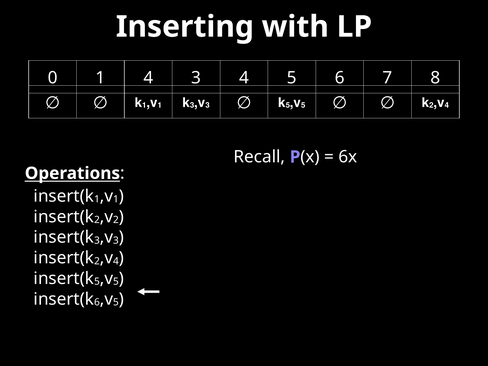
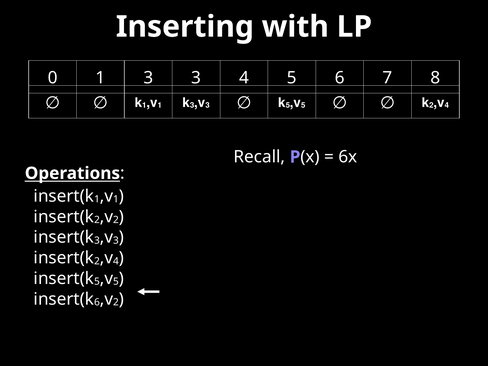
1 4: 4 -> 3
5 at (116, 302): 5 -> 2
